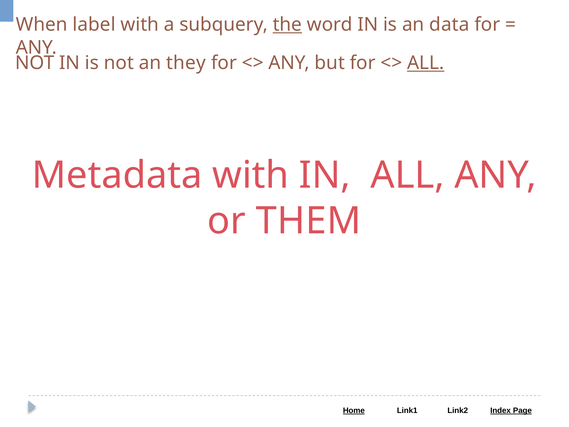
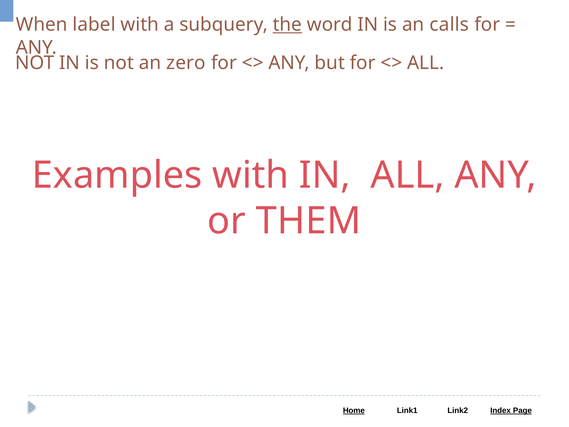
data: data -> calls
they: they -> zero
ALL at (426, 63) underline: present -> none
Metadata: Metadata -> Examples
